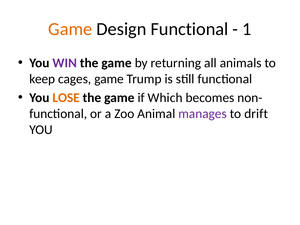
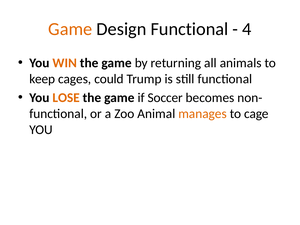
1: 1 -> 4
WIN colour: purple -> orange
cages game: game -> could
Which: Which -> Soccer
manages colour: purple -> orange
drift: drift -> cage
